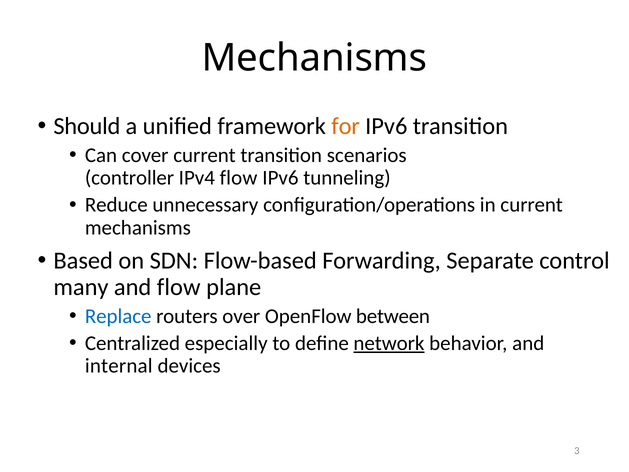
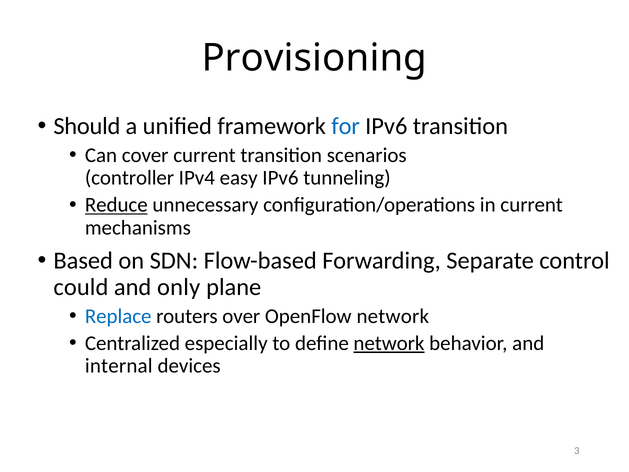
Mechanisms at (314, 58): Mechanisms -> Provisioning
for colour: orange -> blue
IPv4 flow: flow -> easy
Reduce underline: none -> present
many: many -> could
and flow: flow -> only
OpenFlow between: between -> network
